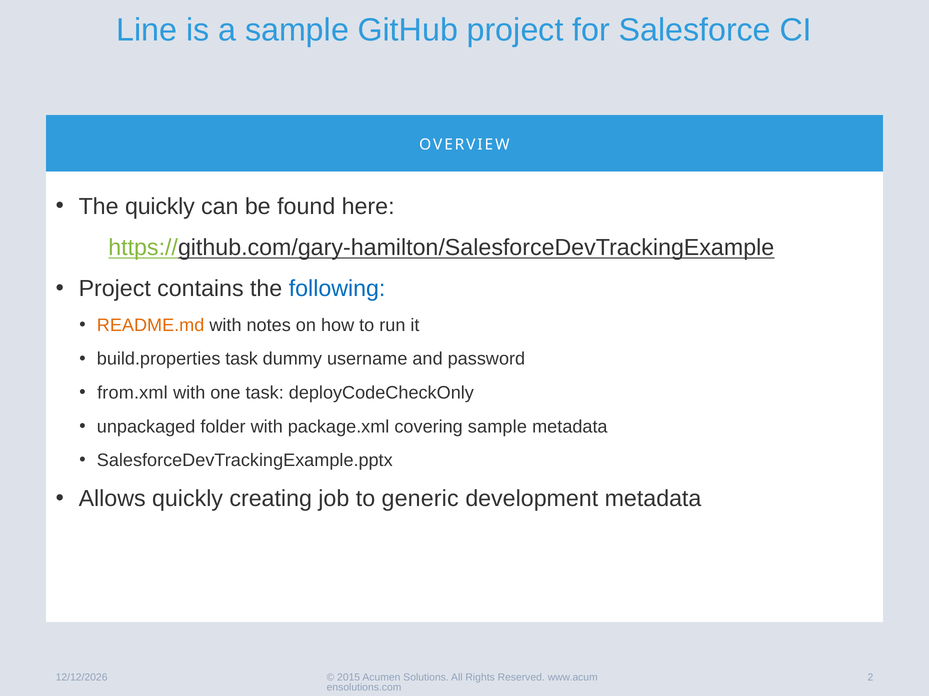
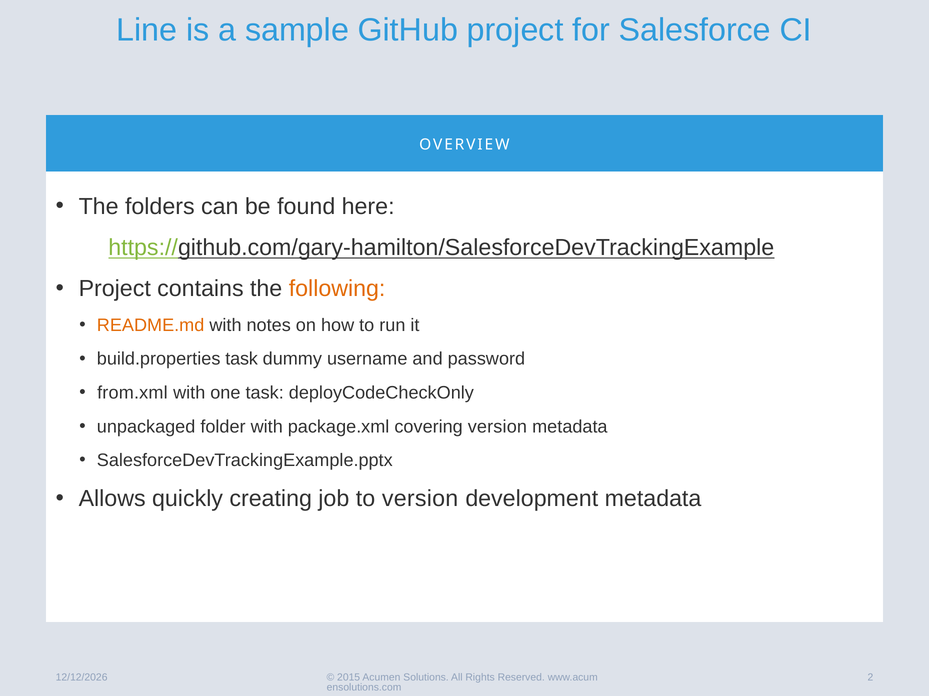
The quickly: quickly -> folders
following colour: blue -> orange
covering sample: sample -> version
to generic: generic -> version
